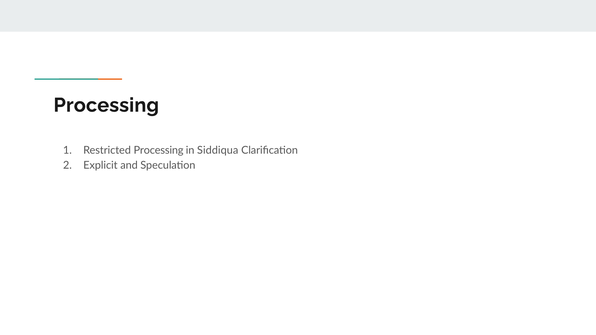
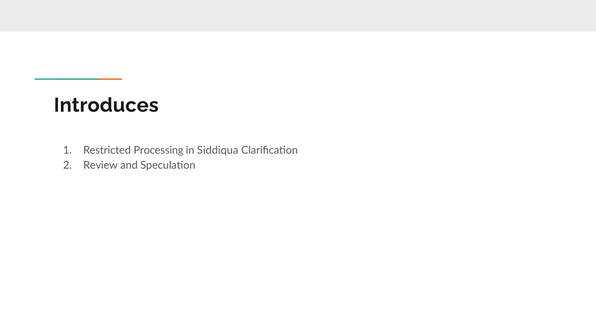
Processing at (106, 105): Processing -> Introduces
Explicit: Explicit -> Review
